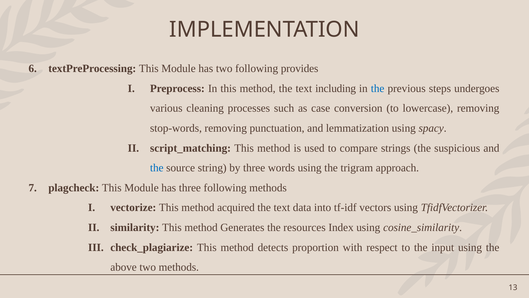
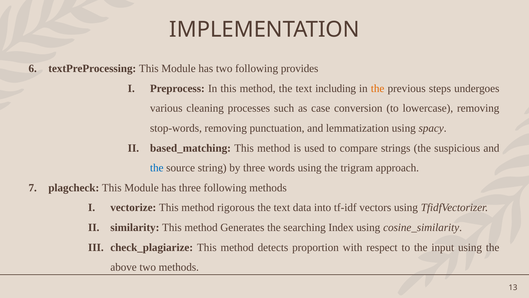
the at (378, 88) colour: blue -> orange
script_matching: script_matching -> based_matching
acquired: acquired -> rigorous
resources: resources -> searching
